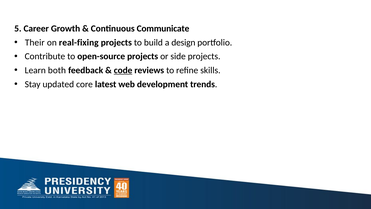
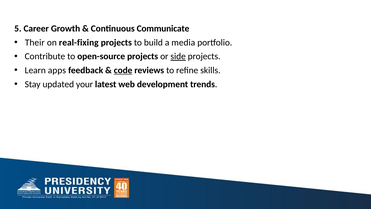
design: design -> media
side underline: none -> present
both: both -> apps
core: core -> your
